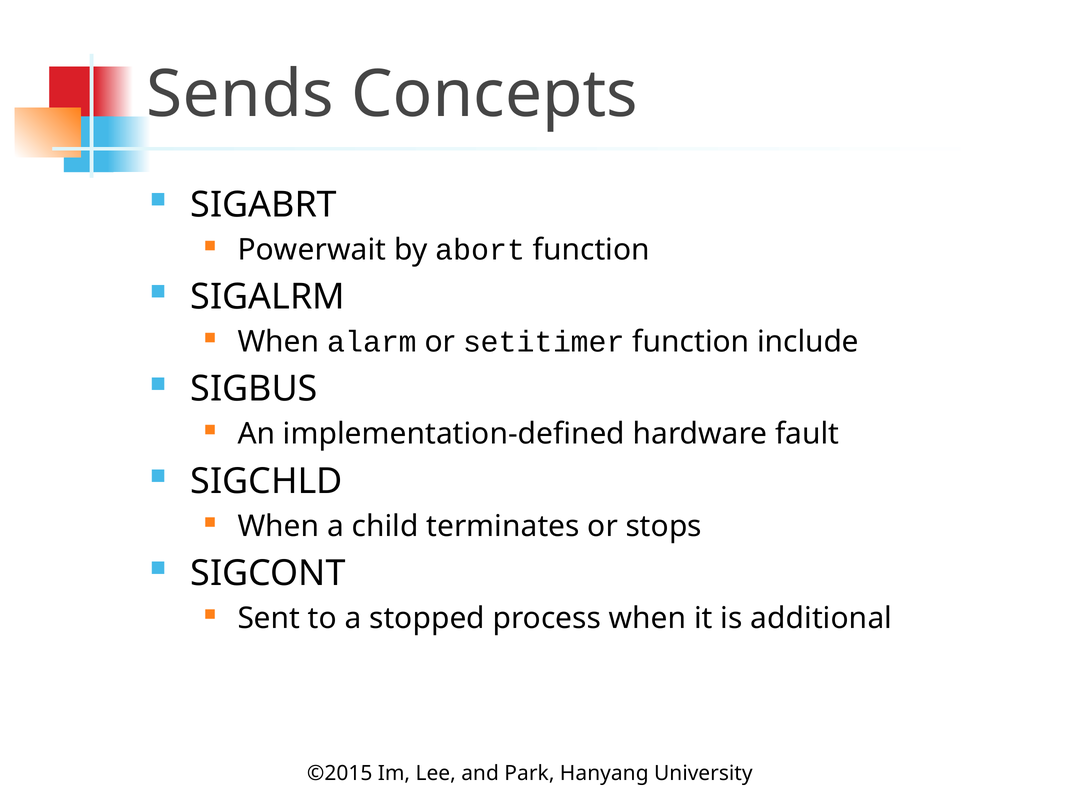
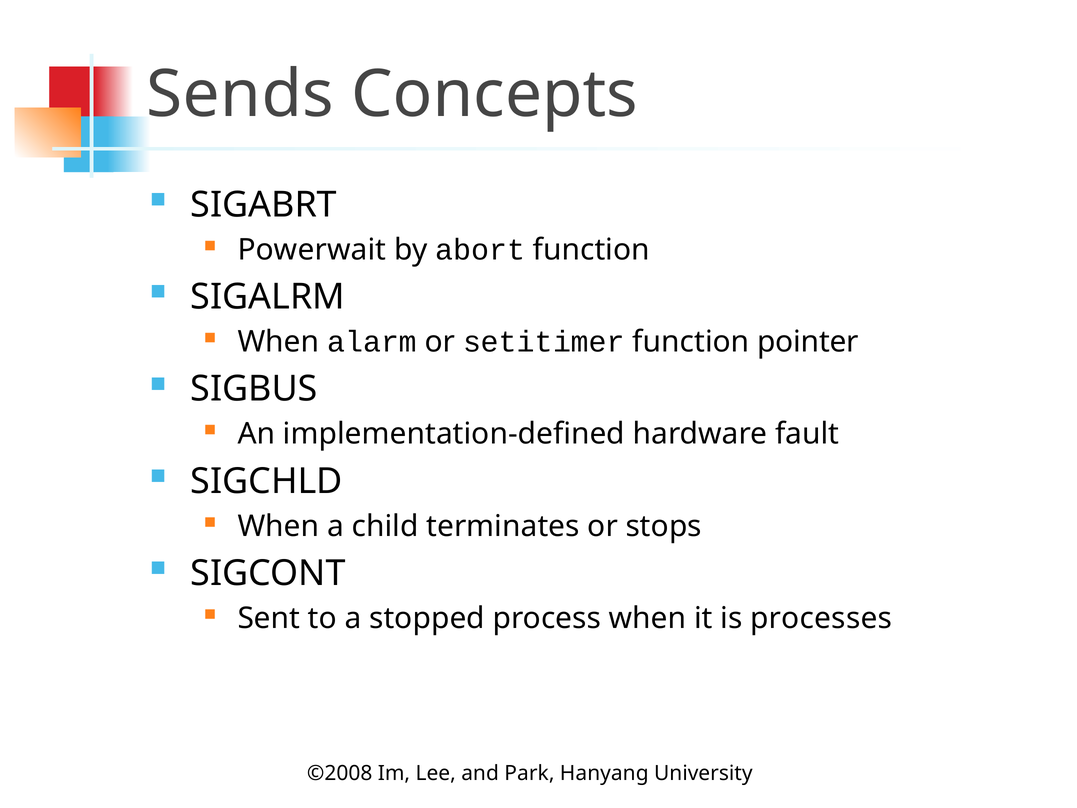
include: include -> pointer
additional: additional -> processes
©2015: ©2015 -> ©2008
